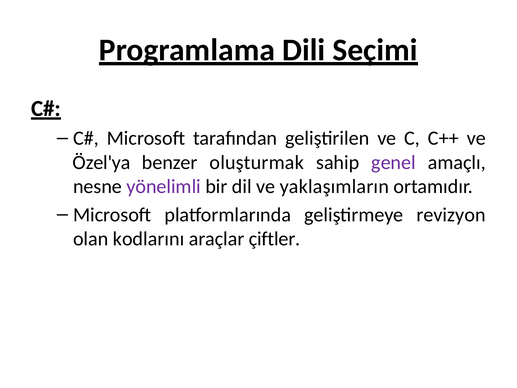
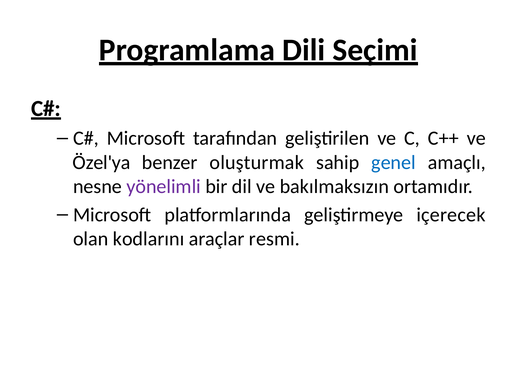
genel colour: purple -> blue
yaklaşımların: yaklaşımların -> bakılmaksızın
revizyon: revizyon -> içerecek
çiftler: çiftler -> resmi
